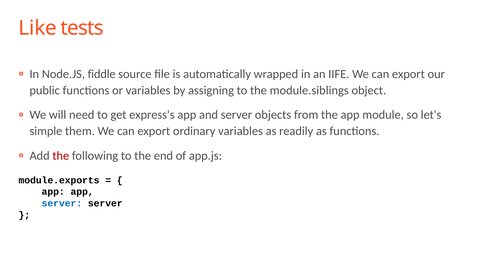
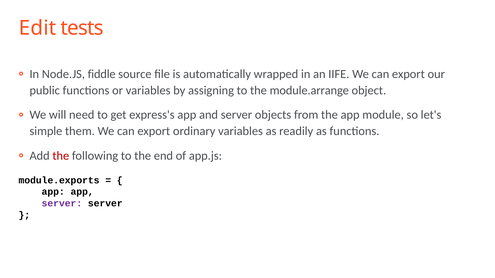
Like: Like -> Edit
module.siblings: module.siblings -> module.arrange
server at (62, 204) colour: blue -> purple
